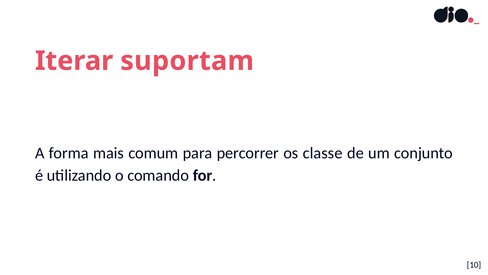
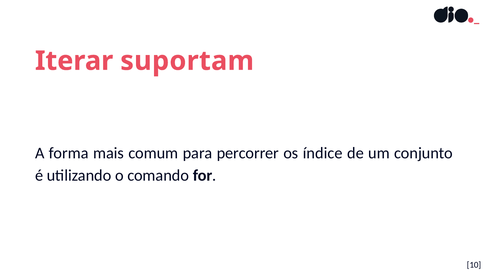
classe: classe -> índice
